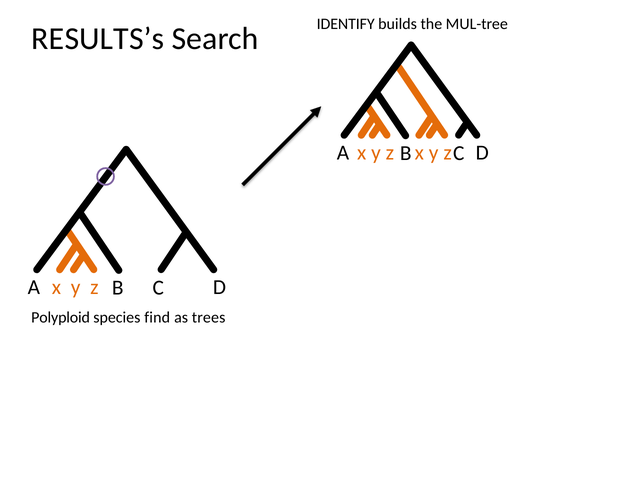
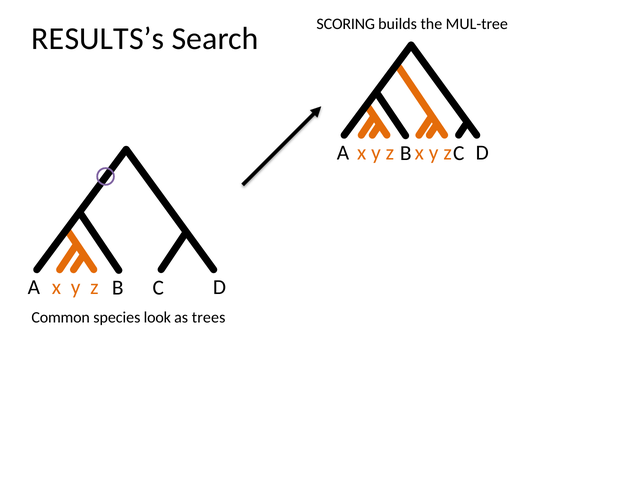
IDENTIFY: IDENTIFY -> SCORING
Polyploid: Polyploid -> Common
find: find -> look
